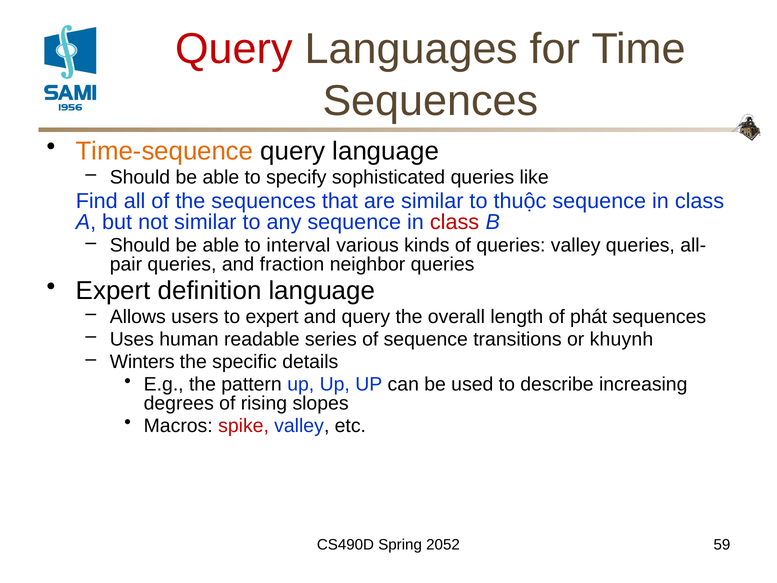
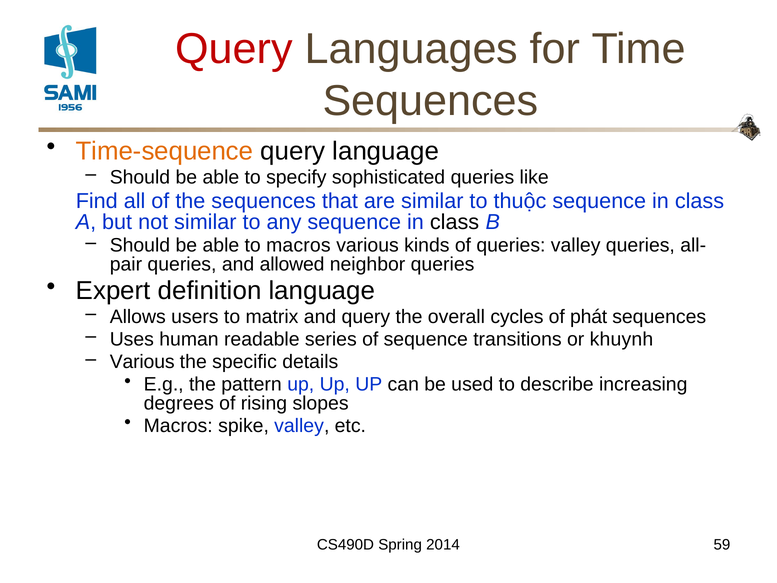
class at (455, 222) colour: red -> black
to interval: interval -> macros
fraction: fraction -> allowed
to expert: expert -> matrix
length: length -> cycles
Winters at (142, 362): Winters -> Various
spike colour: red -> black
2052: 2052 -> 2014
